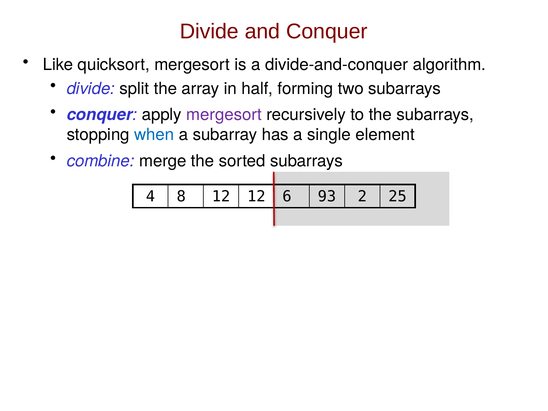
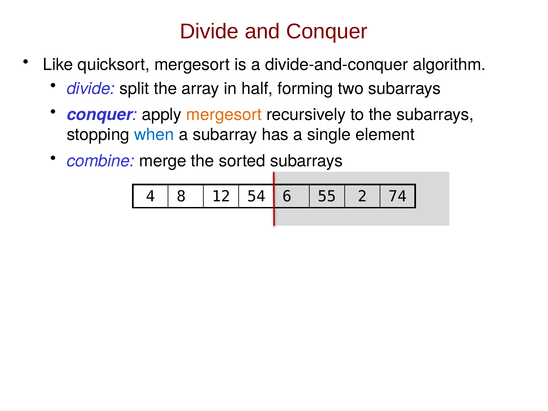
mergesort at (224, 115) colour: purple -> orange
12 12: 12 -> 54
93: 93 -> 55
25: 25 -> 74
